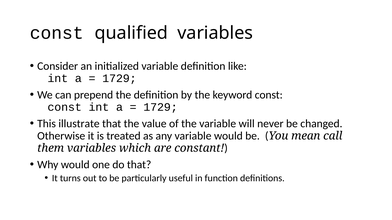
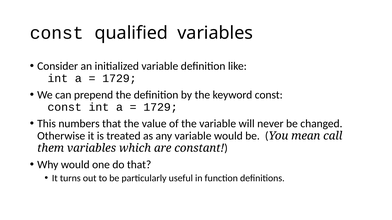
illustrate: illustrate -> numbers
